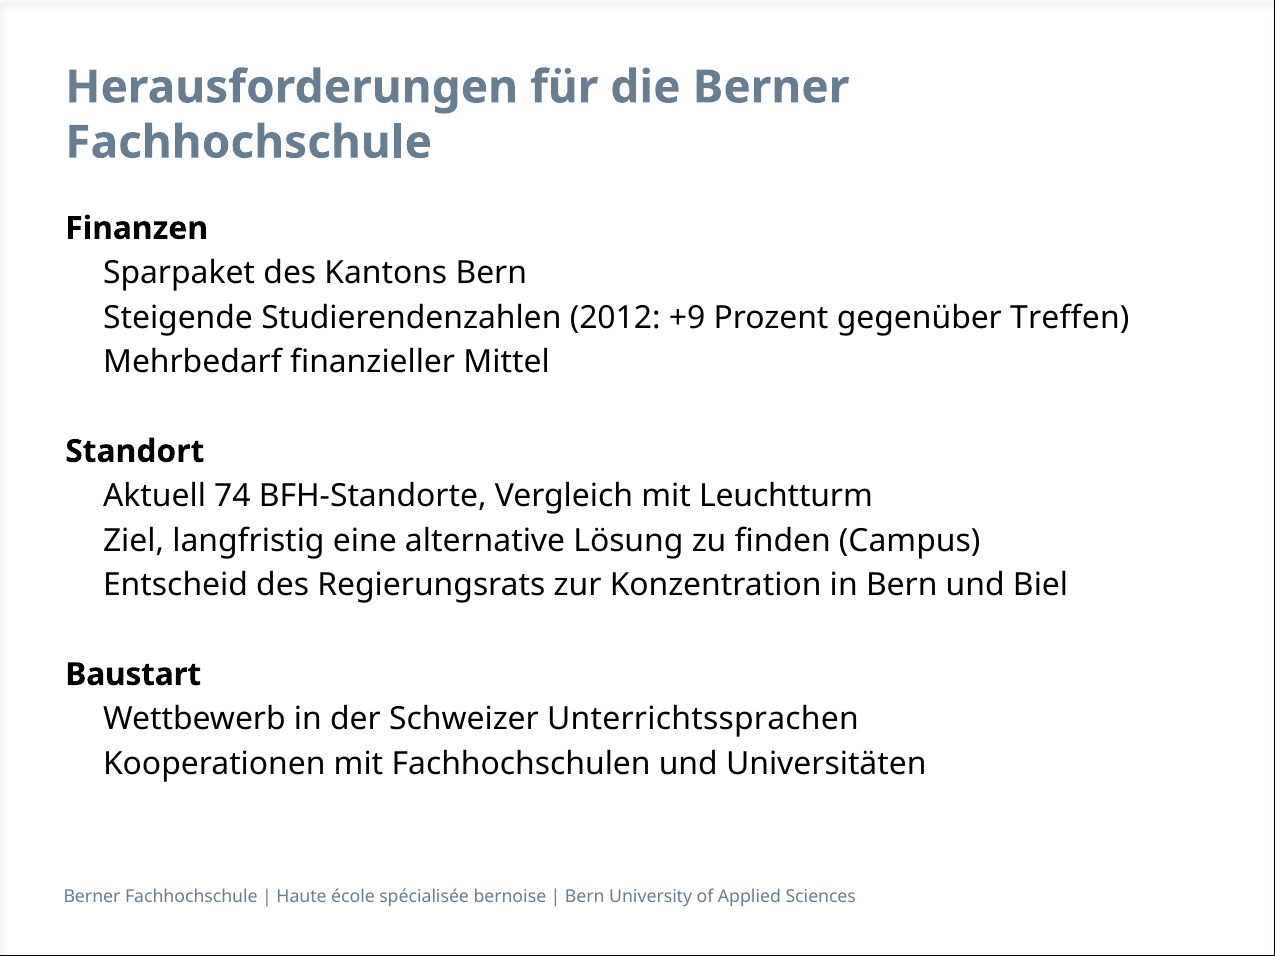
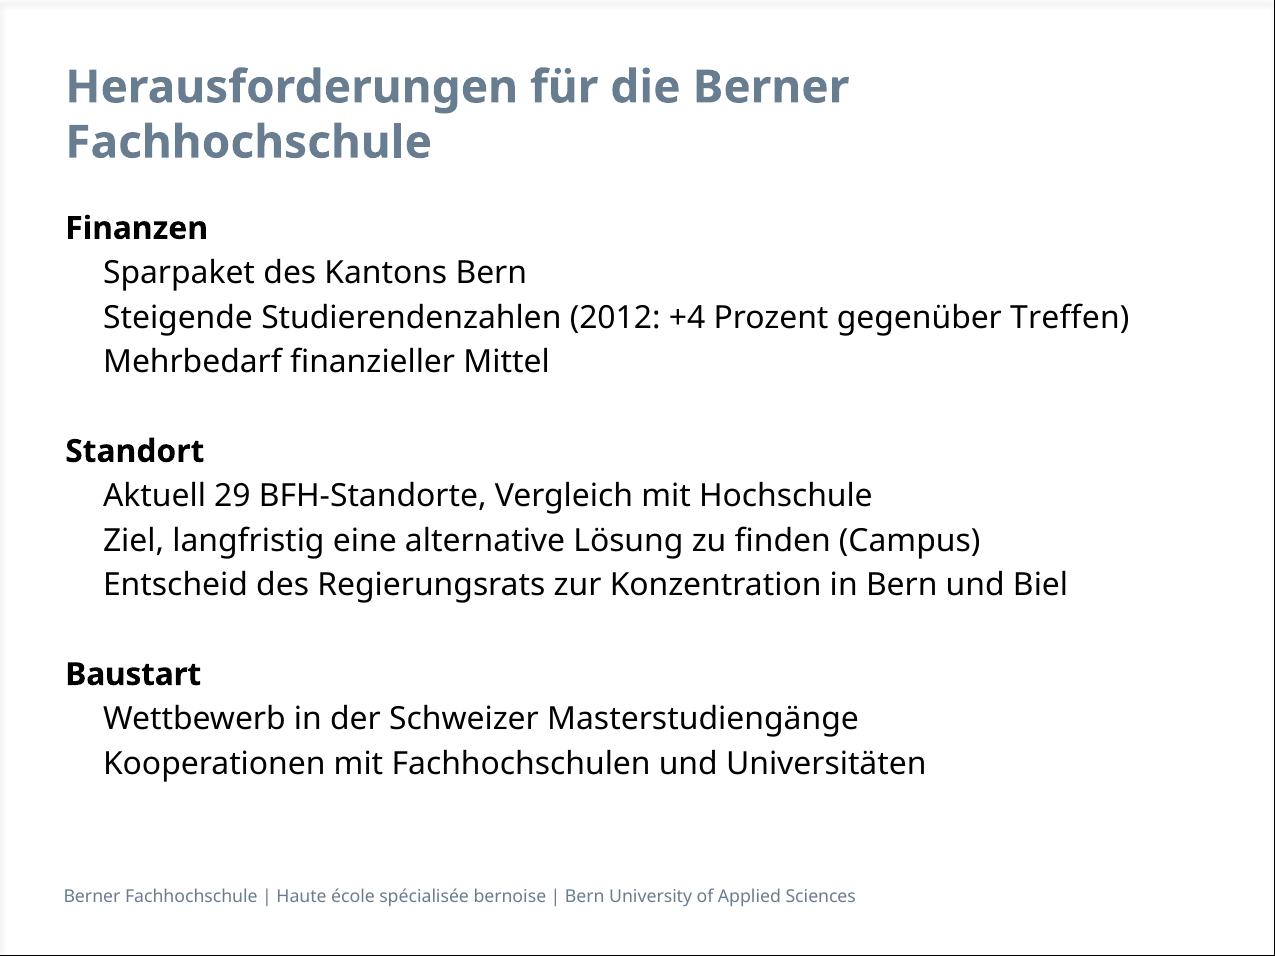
+9: +9 -> +4
74: 74 -> 29
Leuchtturm: Leuchtturm -> Hochschule
Unterrichtssprachen: Unterrichtssprachen -> Masterstudiengänge
